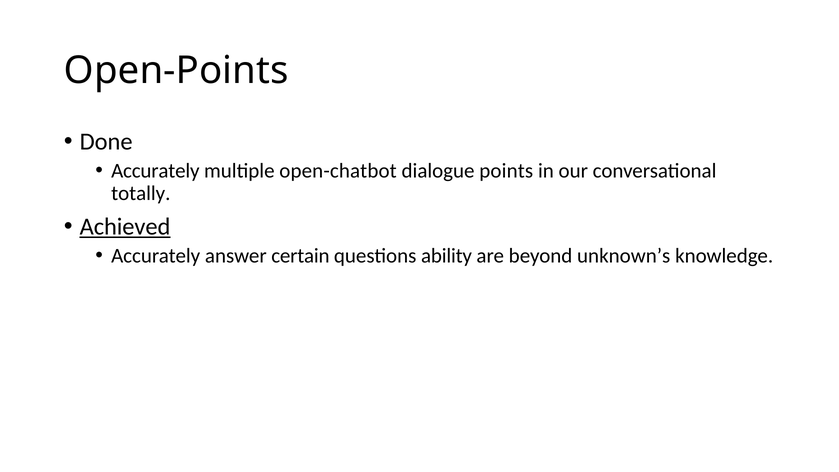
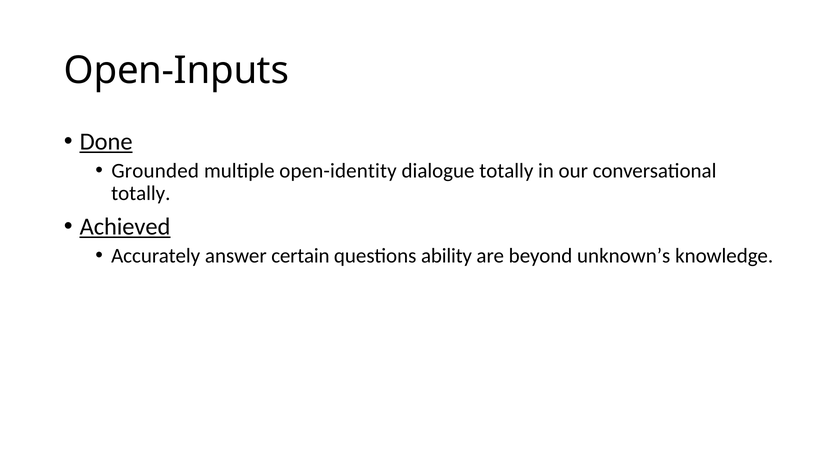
Open-Points: Open-Points -> Open-Inputs
Done underline: none -> present
Accurately at (155, 171): Accurately -> Grounded
open-chatbot: open-chatbot -> open-identity
dialogue points: points -> totally
